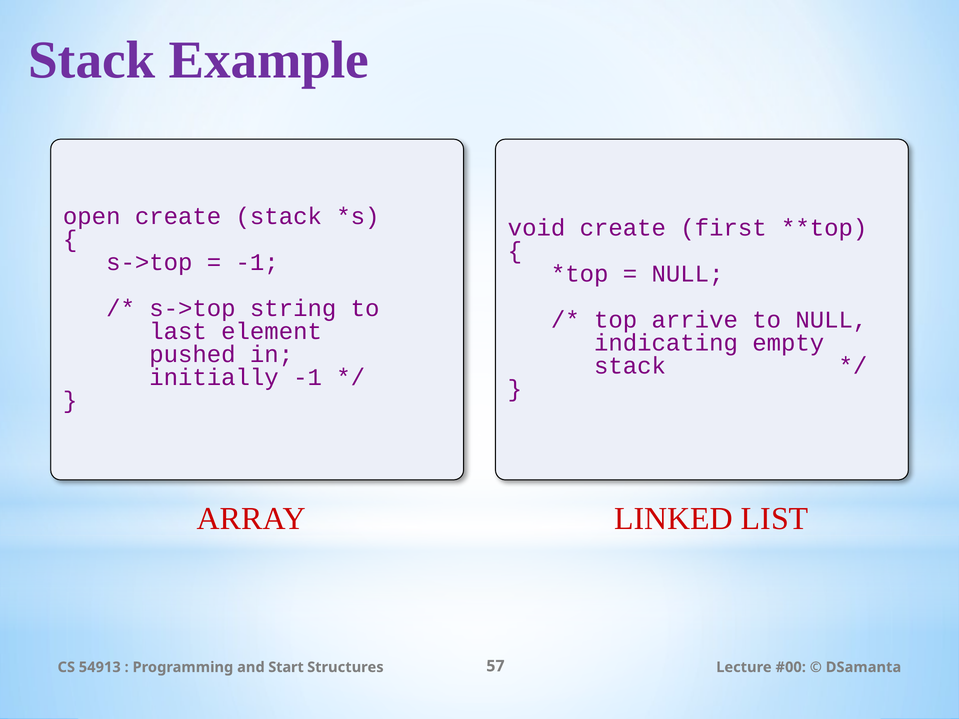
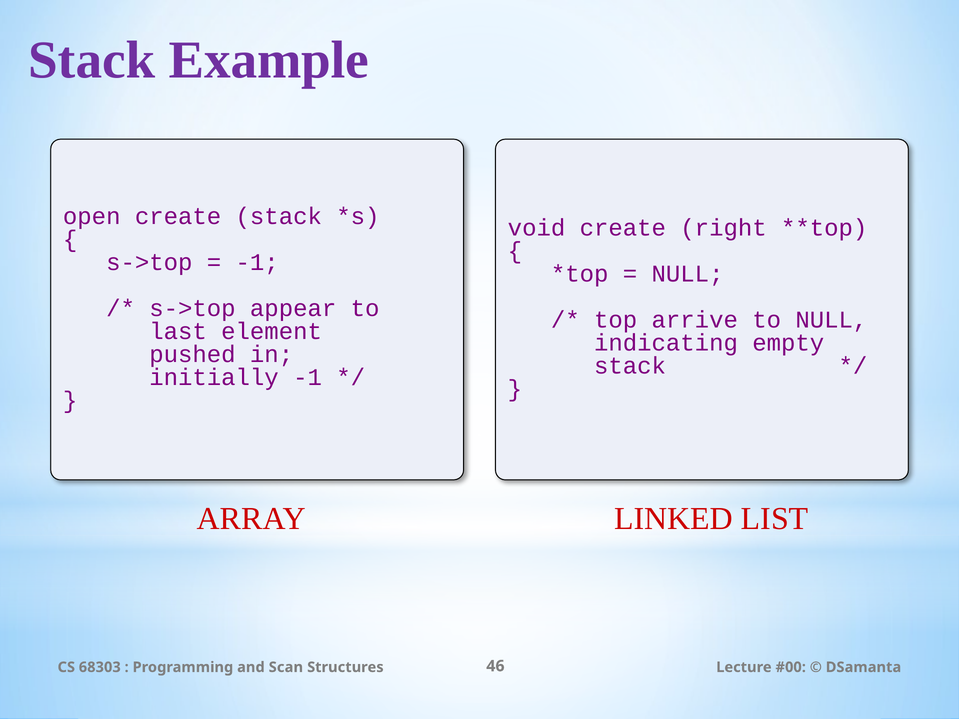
first: first -> right
string: string -> appear
54913: 54913 -> 68303
Start: Start -> Scan
57: 57 -> 46
